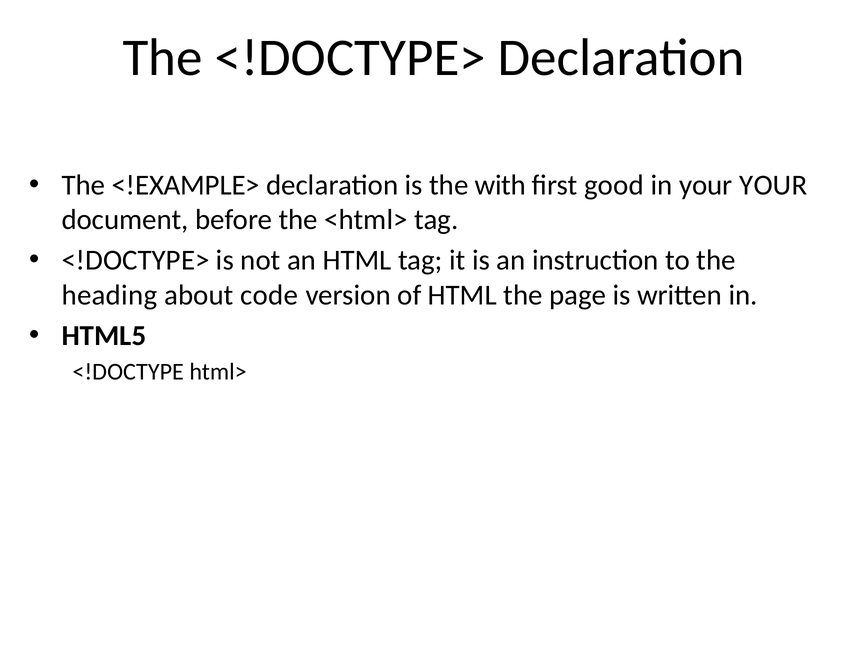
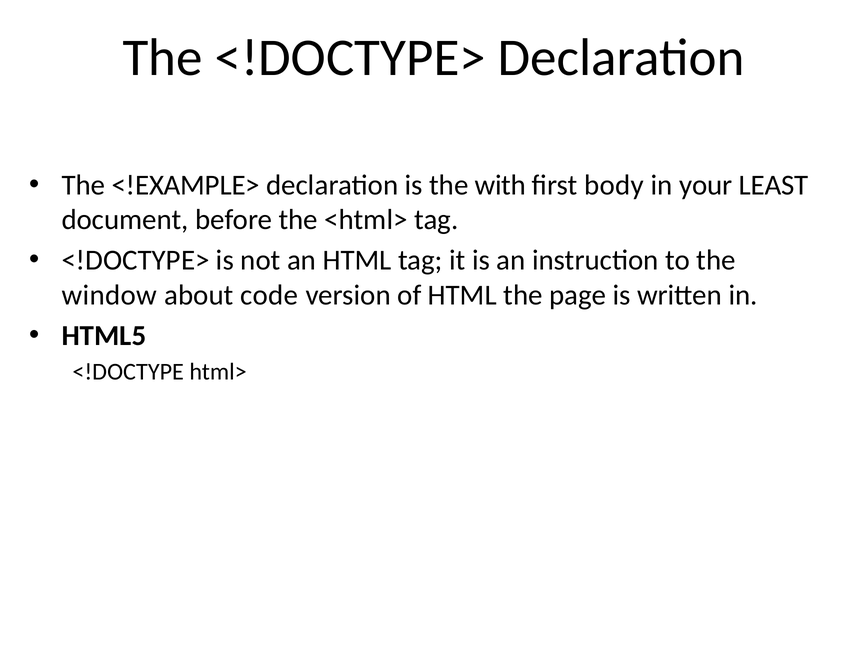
good: good -> body
your YOUR: YOUR -> LEAST
heading: heading -> window
